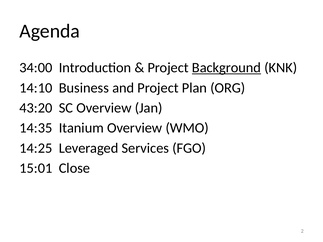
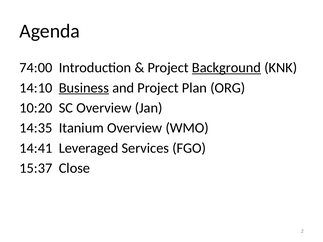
34:00: 34:00 -> 74:00
Business underline: none -> present
43:20: 43:20 -> 10:20
14:25: 14:25 -> 14:41
15:01: 15:01 -> 15:37
